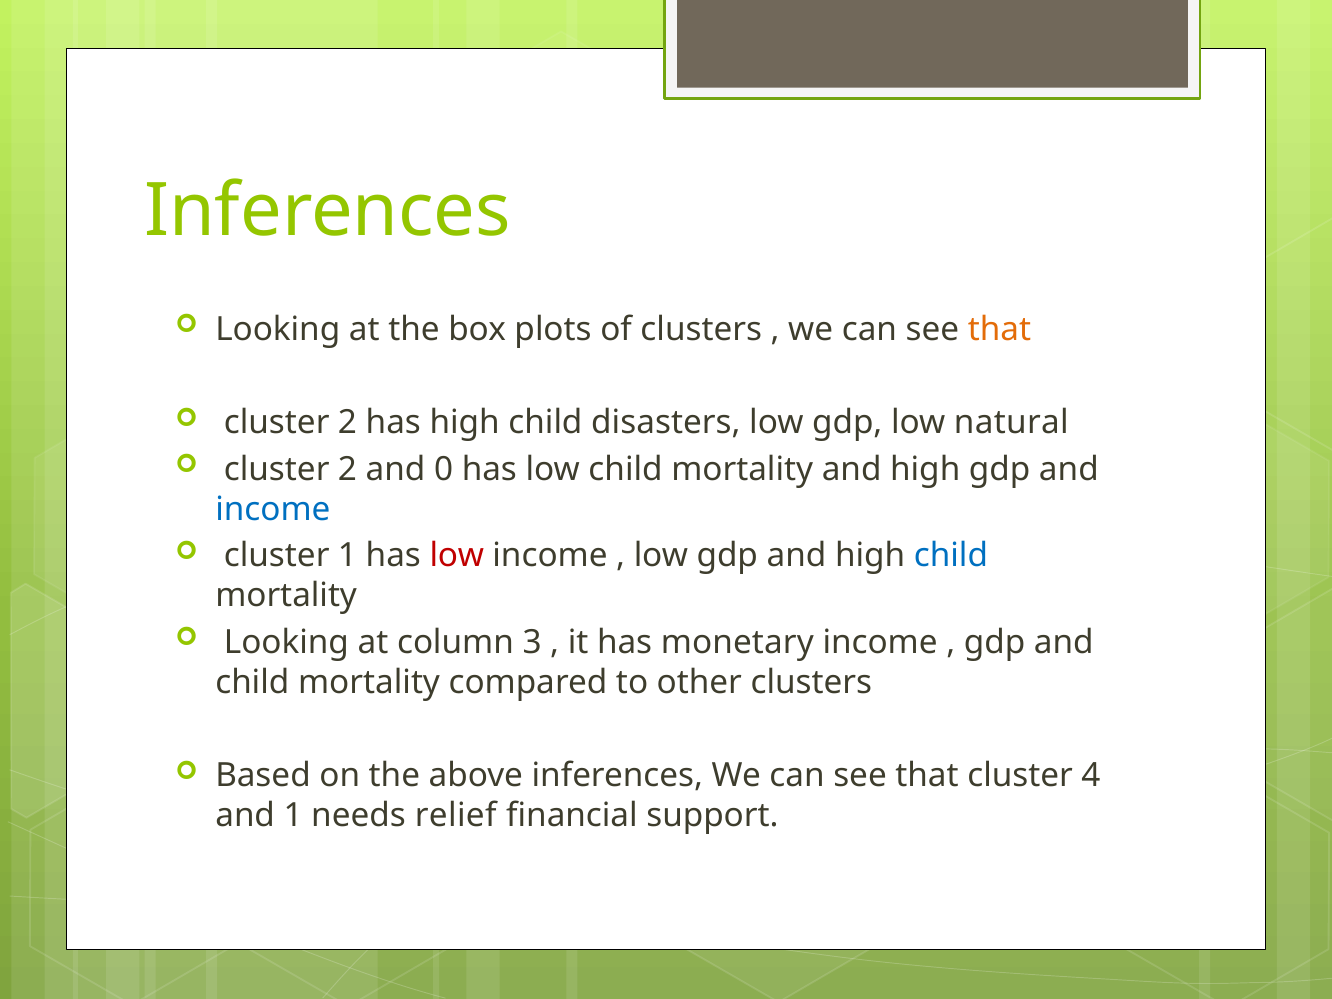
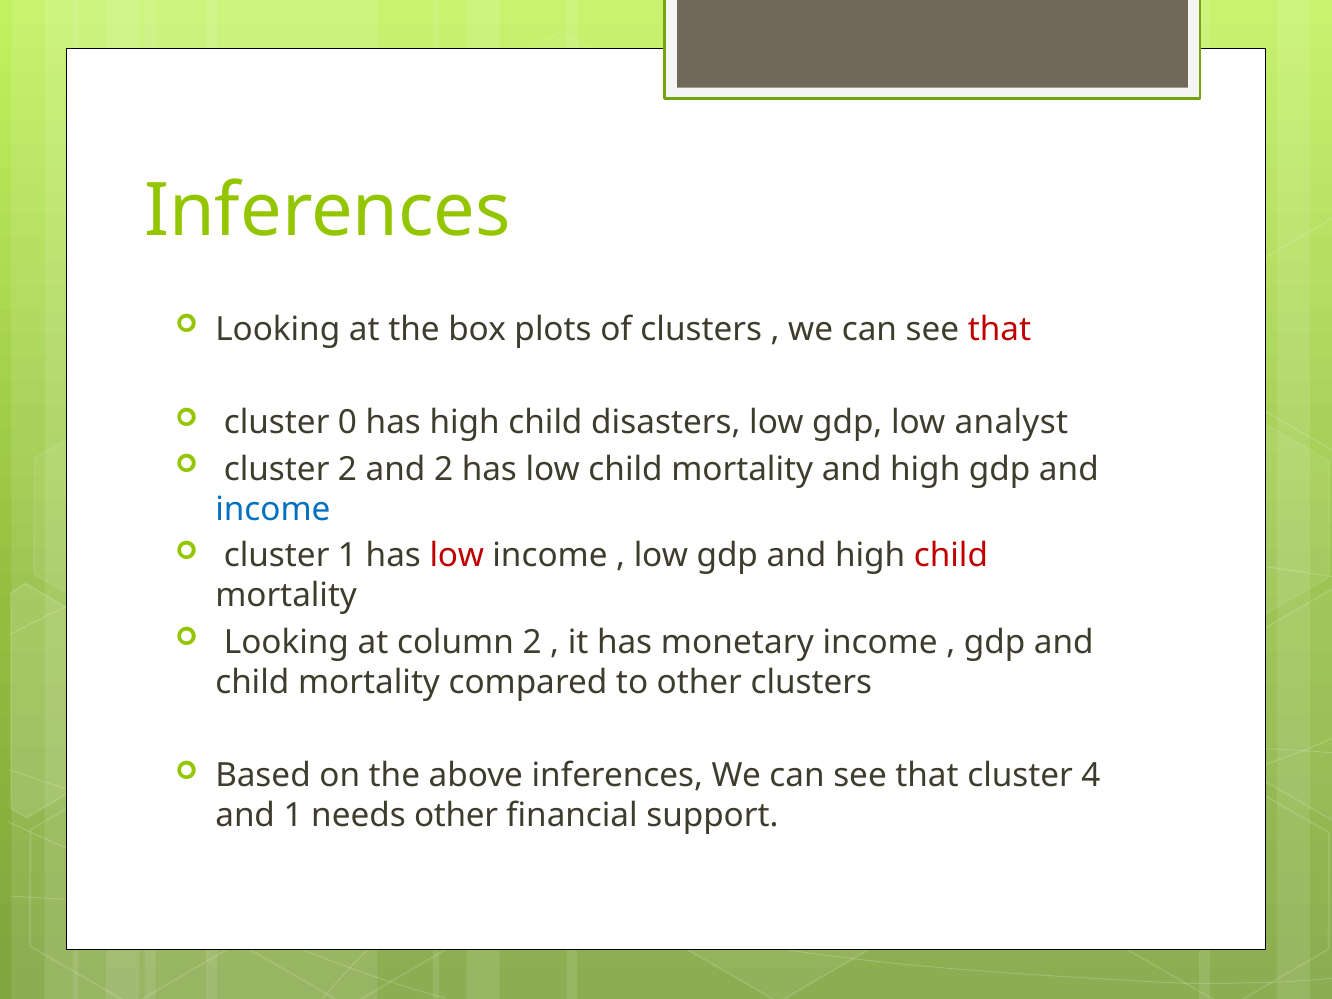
that at (999, 329) colour: orange -> red
2 at (348, 422): 2 -> 0
natural: natural -> analyst
and 0: 0 -> 2
child at (951, 556) colour: blue -> red
column 3: 3 -> 2
needs relief: relief -> other
